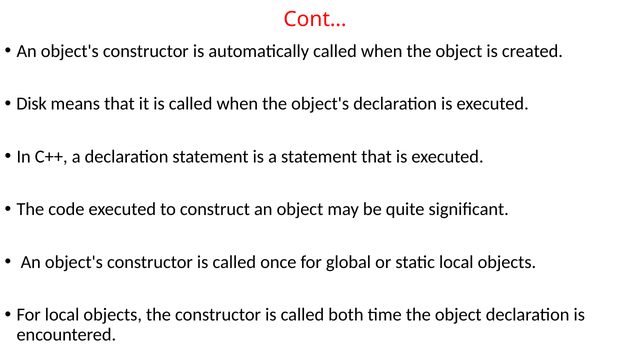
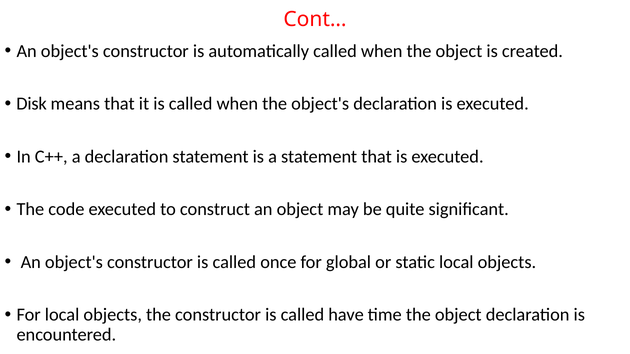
both: both -> have
